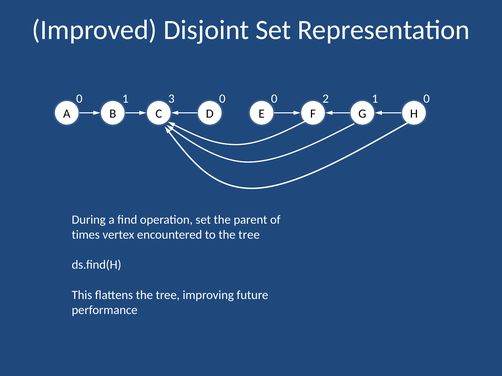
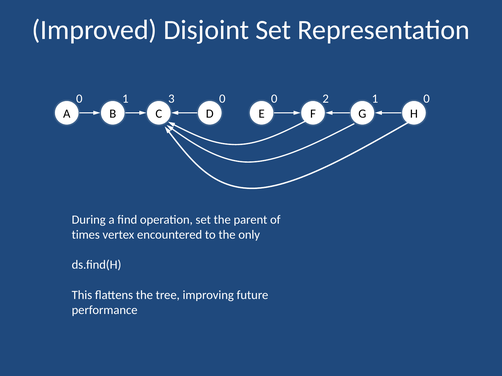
to the tree: tree -> only
